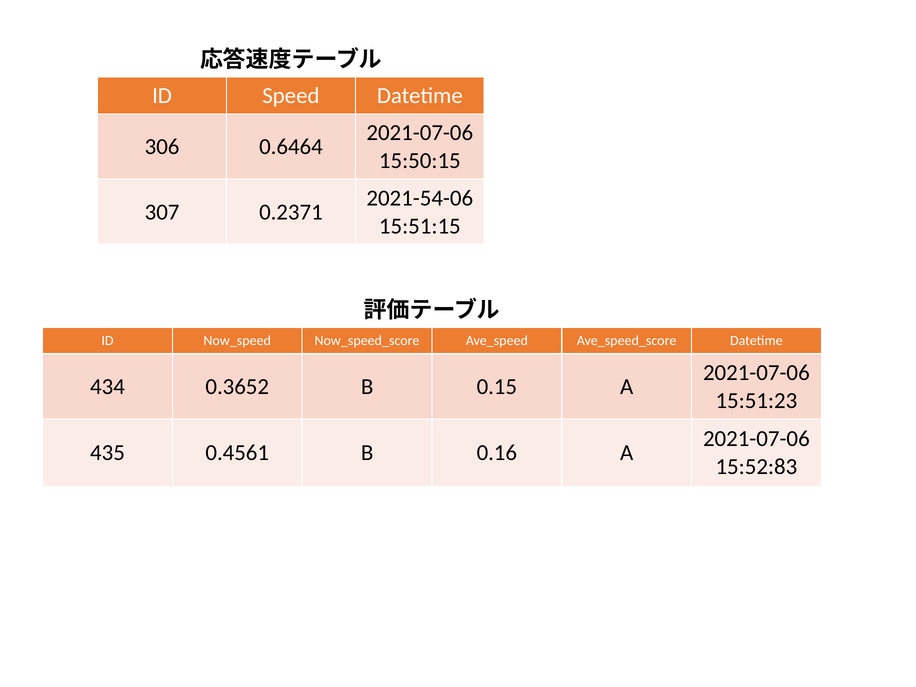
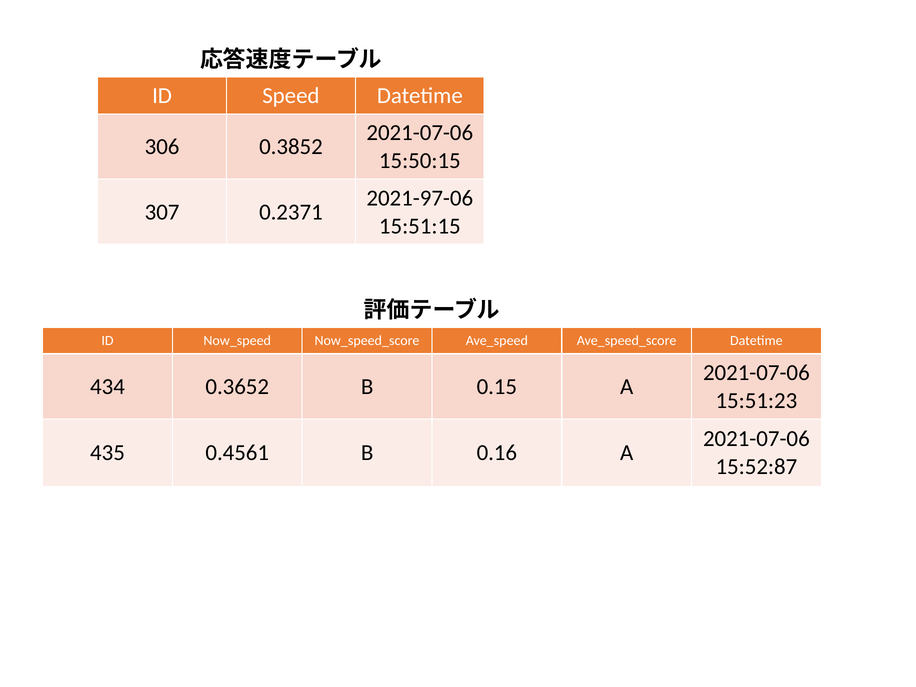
0.6464: 0.6464 -> 0.3852
2021-54-06: 2021-54-06 -> 2021-97-06
15:52:83: 15:52:83 -> 15:52:87
